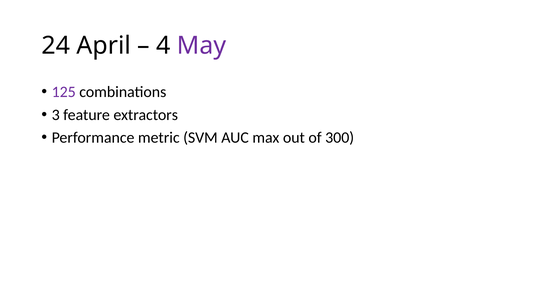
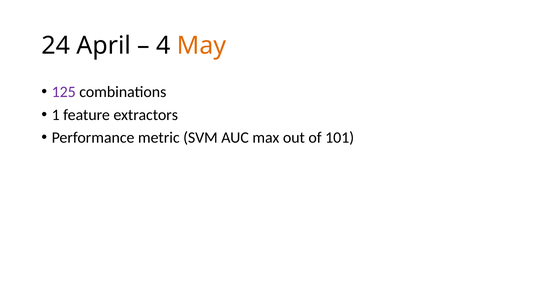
May colour: purple -> orange
3: 3 -> 1
300: 300 -> 101
